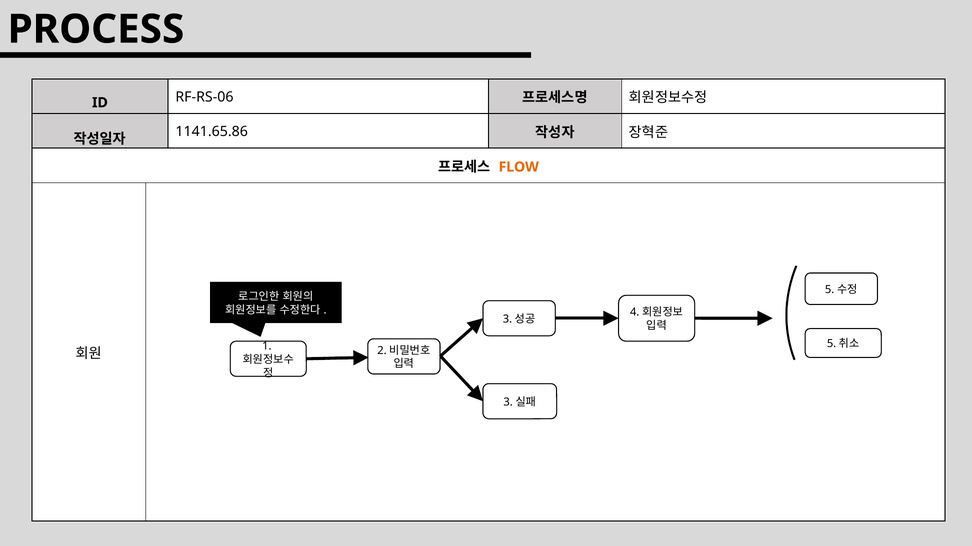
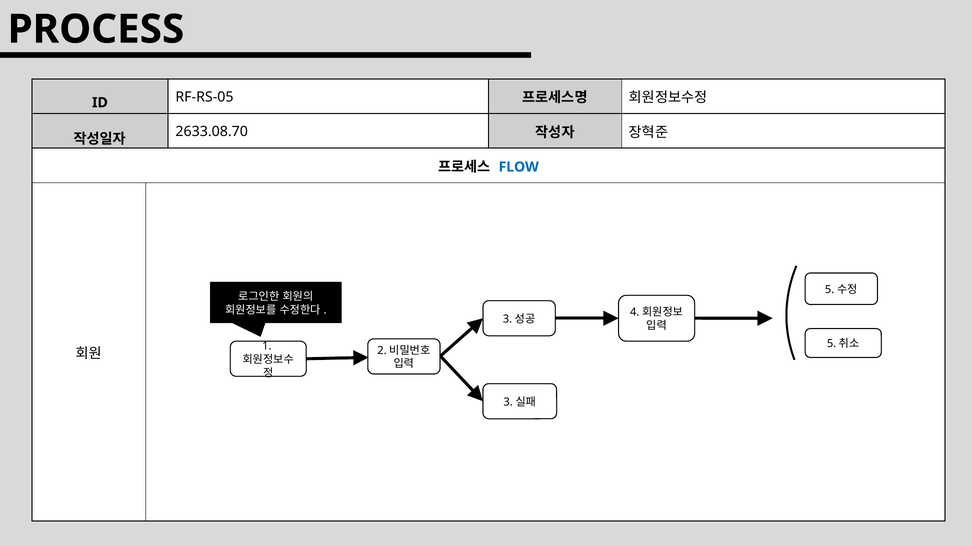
RF-RS-06: RF-RS-06 -> RF-RS-05
1141.65.86: 1141.65.86 -> 2633.08.70
FLOW colour: orange -> blue
